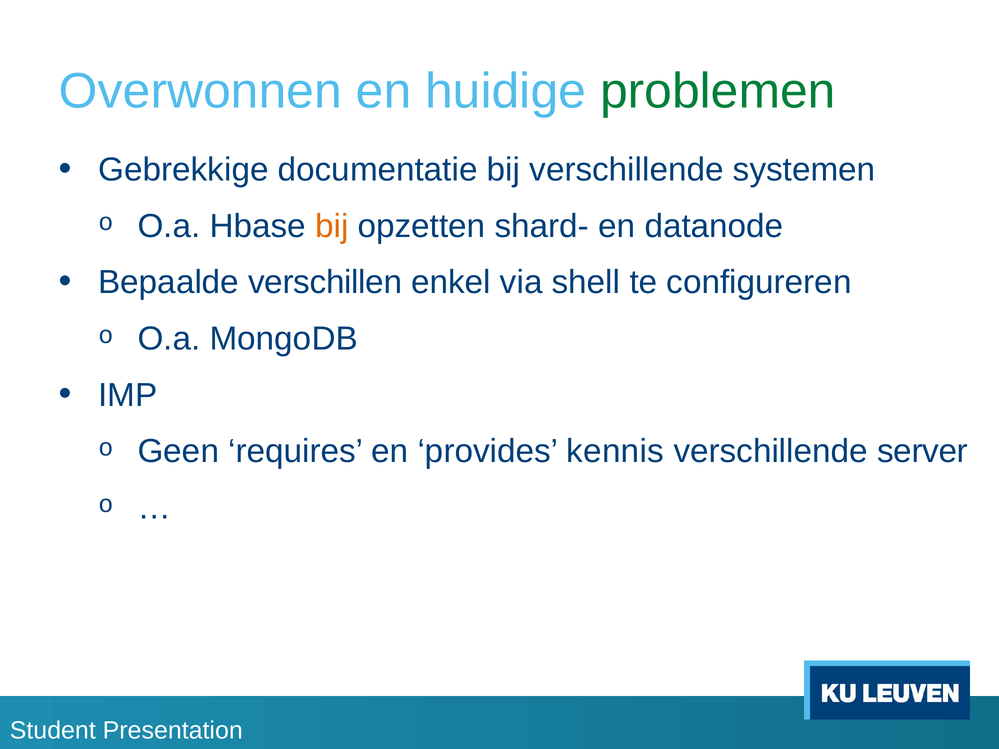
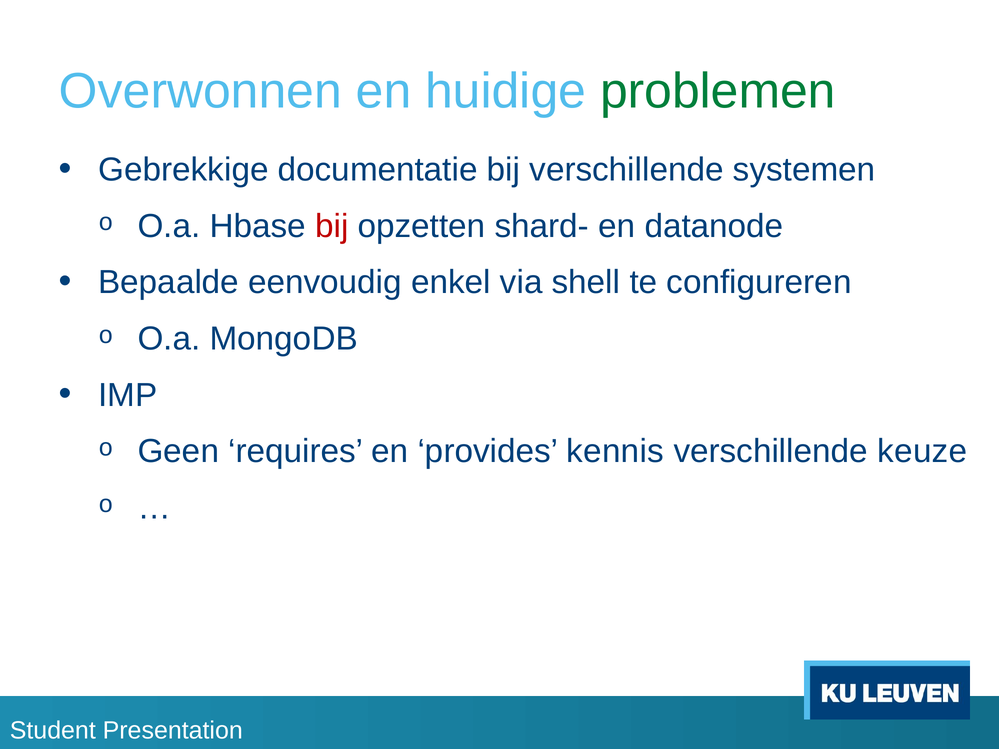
bij at (332, 226) colour: orange -> red
verschillen: verschillen -> eenvoudig
server: server -> keuze
